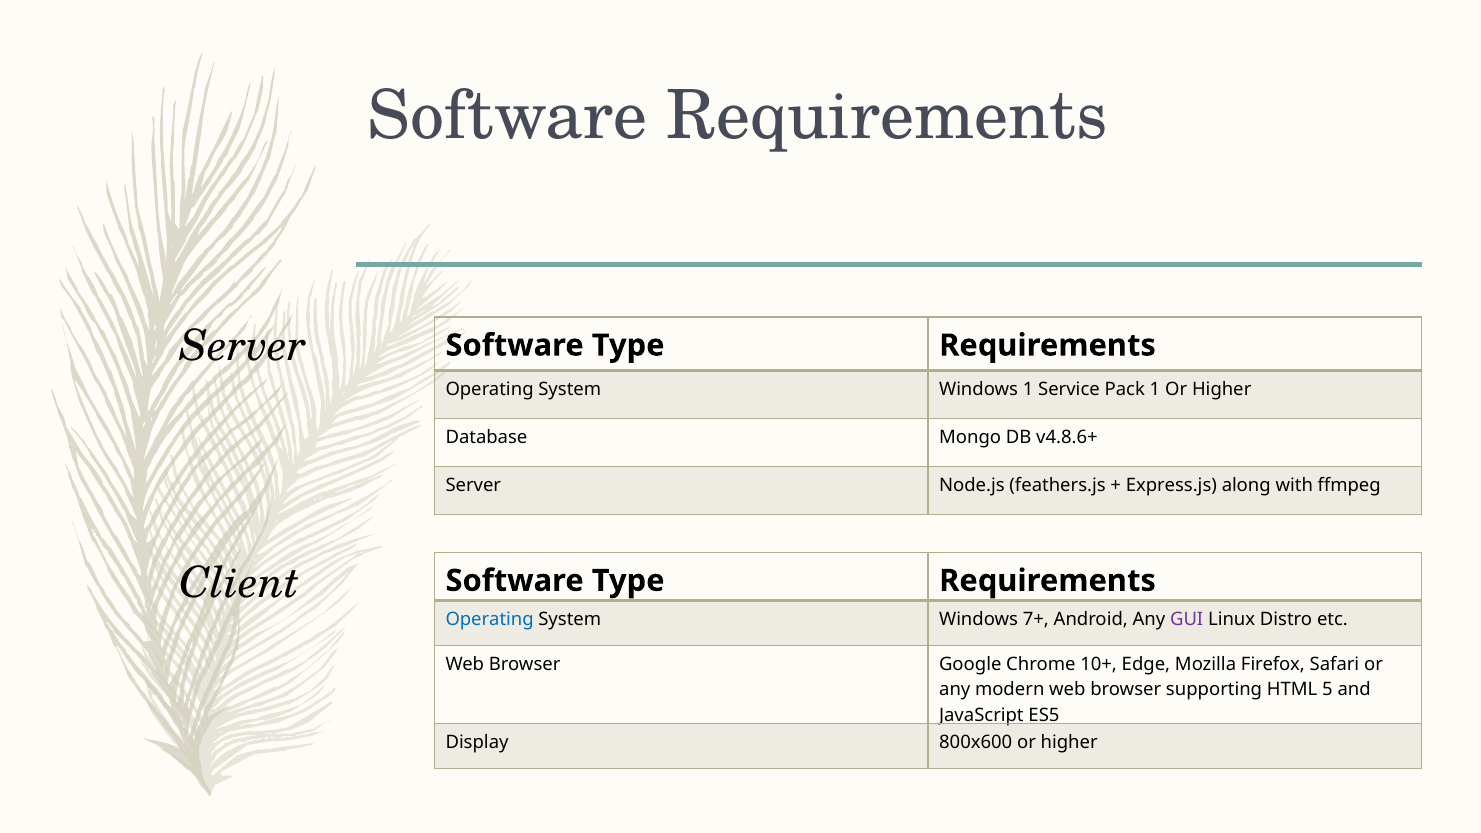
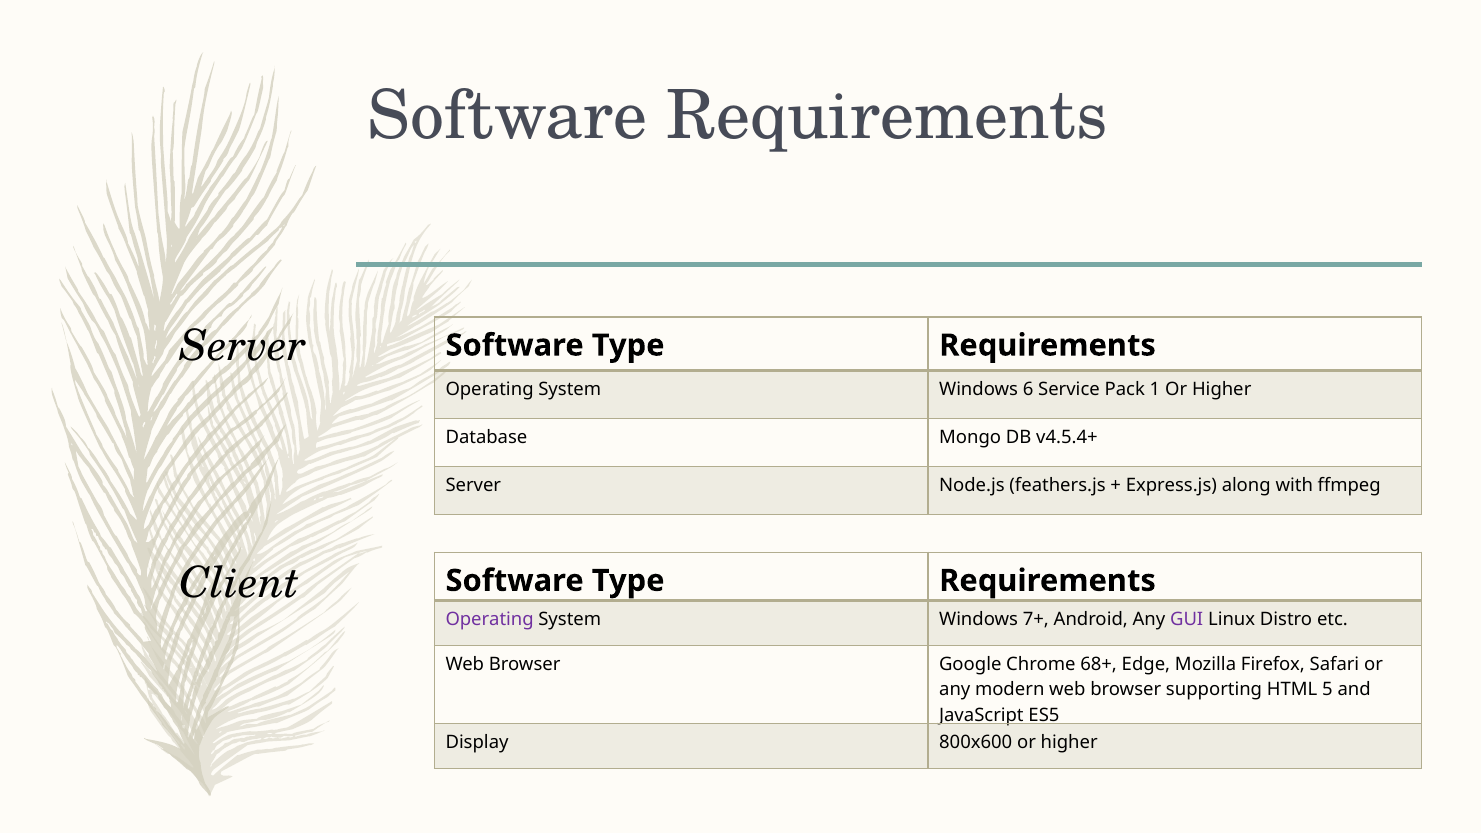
Windows 1: 1 -> 6
v4.8.6+: v4.8.6+ -> v4.5.4+
Operating at (490, 620) colour: blue -> purple
10+: 10+ -> 68+
